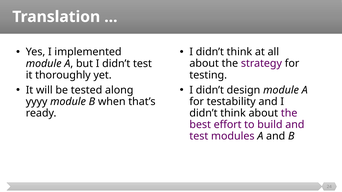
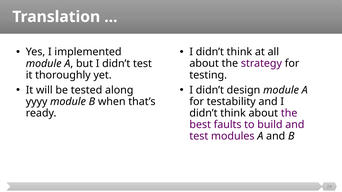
effort: effort -> faults
